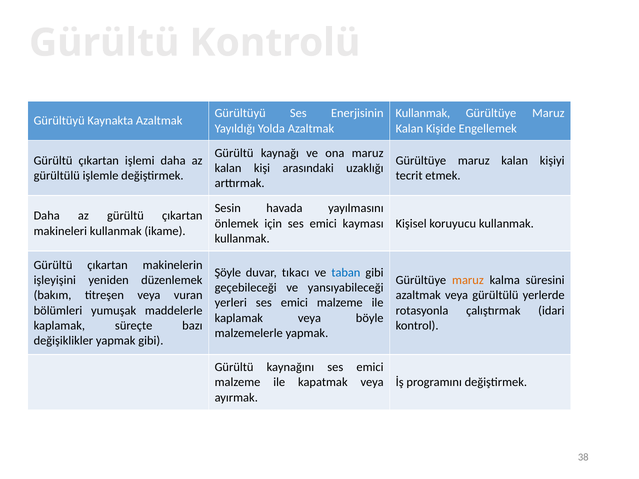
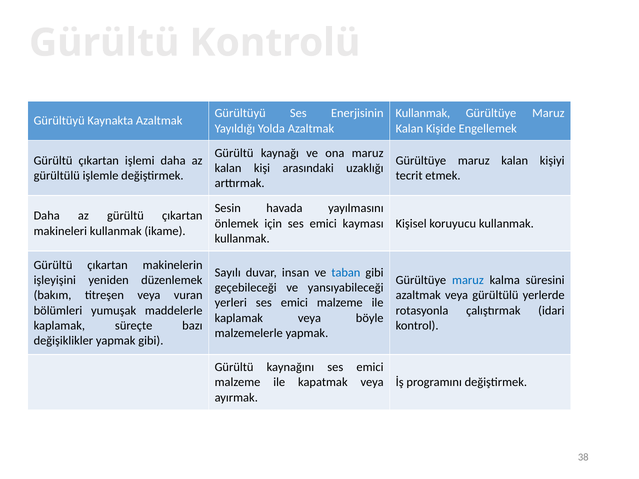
Şöyle: Şöyle -> Sayılı
tıkacı: tıkacı -> insan
maruz at (468, 280) colour: orange -> blue
